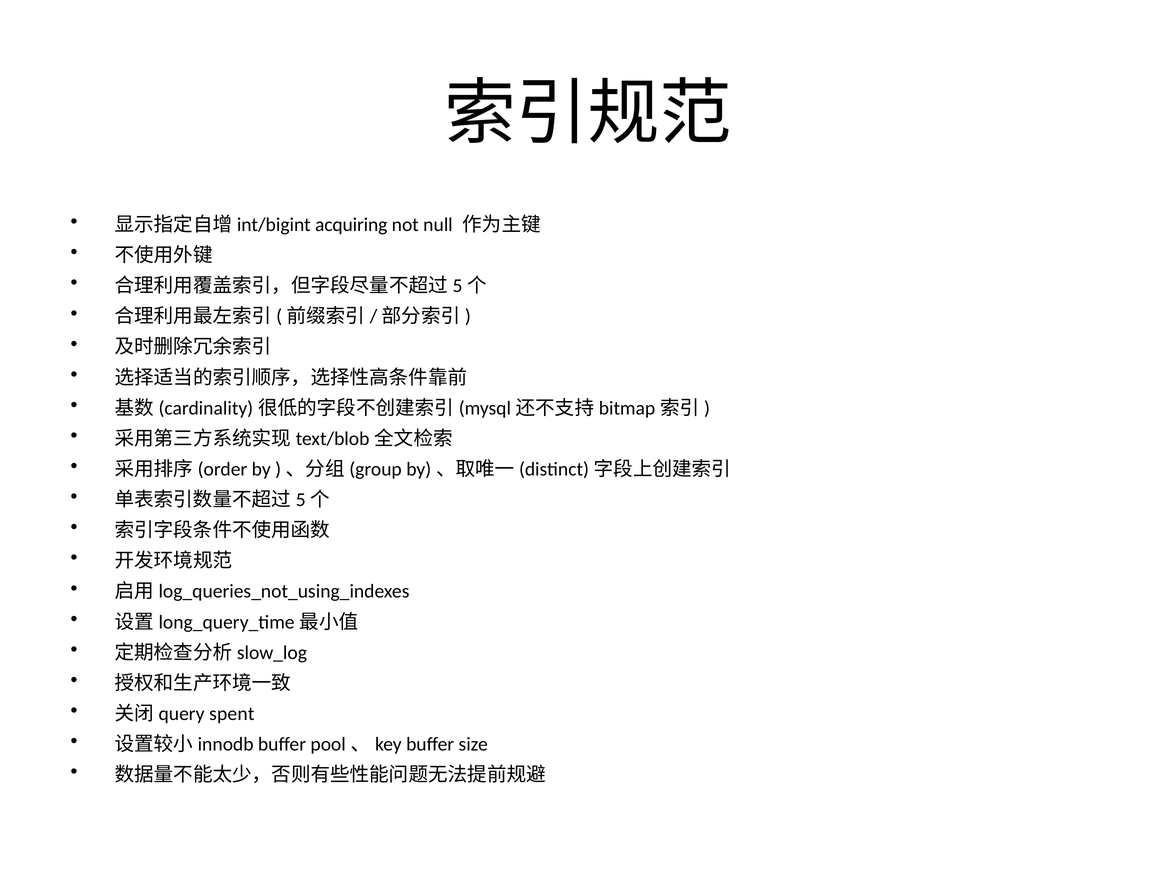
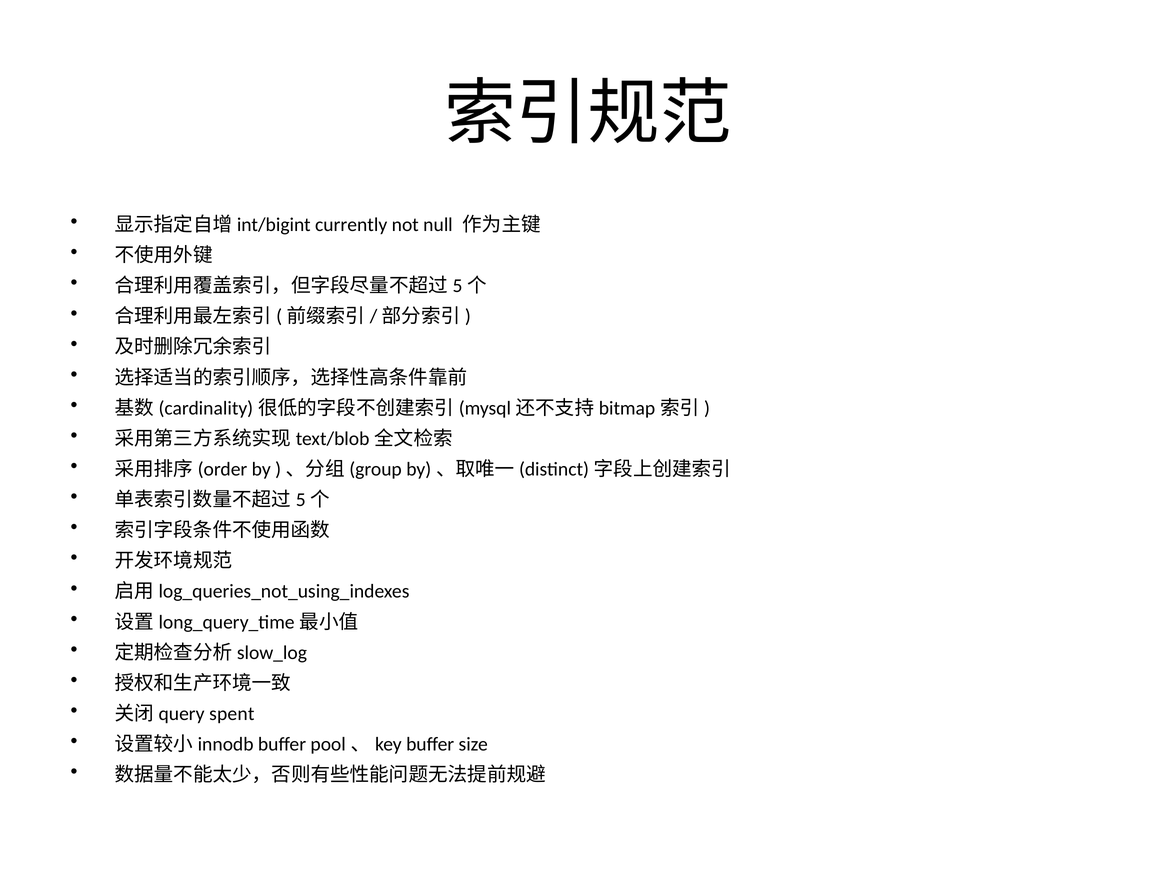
acquiring: acquiring -> currently
